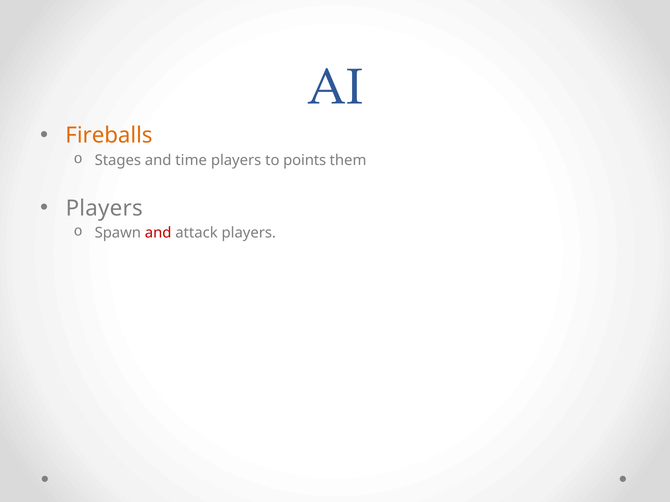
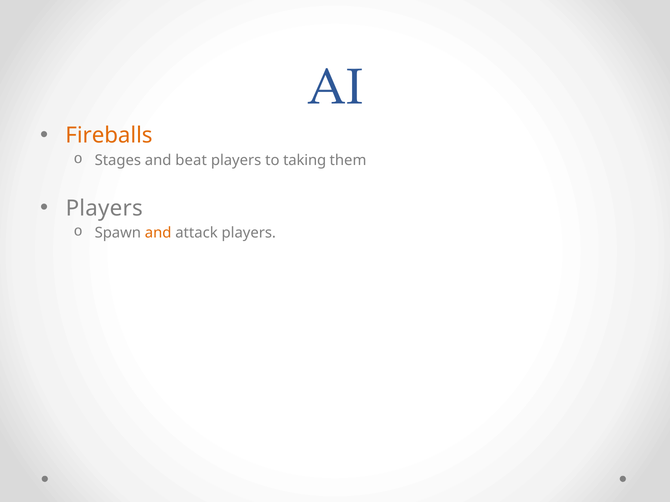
time: time -> beat
points: points -> taking
and at (158, 233) colour: red -> orange
